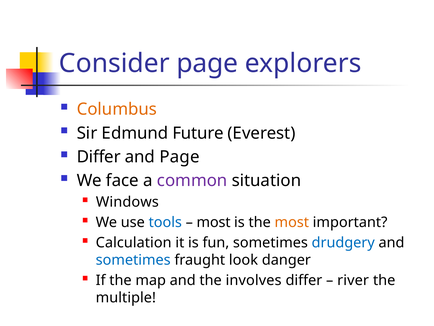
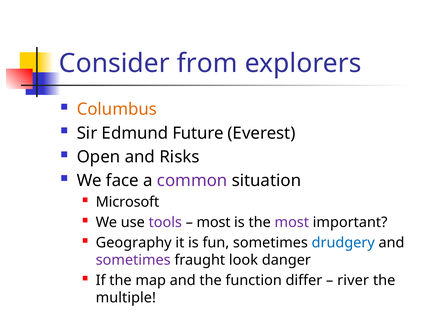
Consider page: page -> from
Differ at (99, 157): Differ -> Open
and Page: Page -> Risks
Windows: Windows -> Microsoft
tools colour: blue -> purple
most at (292, 222) colour: orange -> purple
Calculation: Calculation -> Geography
sometimes at (133, 260) colour: blue -> purple
involves: involves -> function
